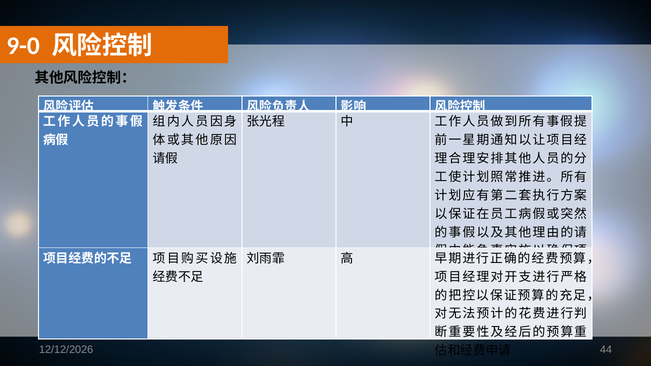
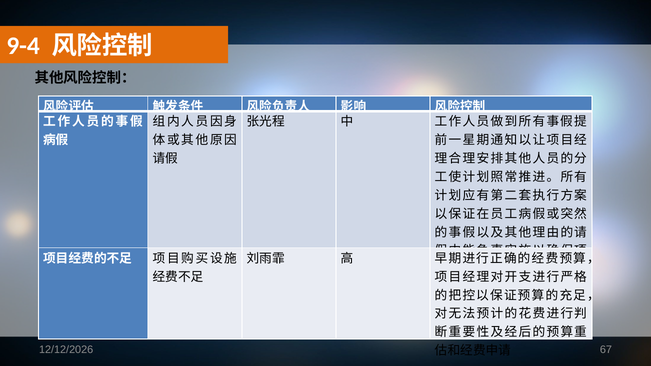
9-0: 9-0 -> 9-4
44: 44 -> 67
